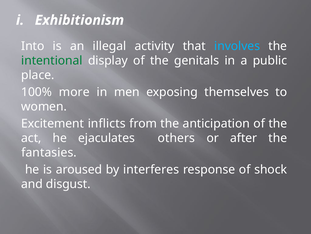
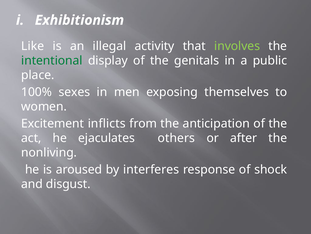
Into: Into -> Like
involves colour: light blue -> light green
more: more -> sexes
fantasies: fantasies -> nonliving
